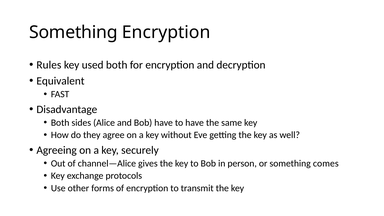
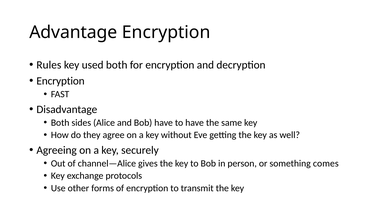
Something at (73, 32): Something -> Advantage
Equivalent at (60, 81): Equivalent -> Encryption
